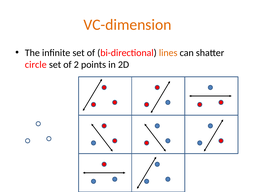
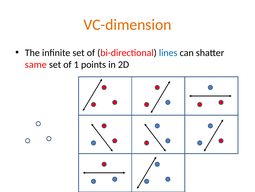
lines colour: orange -> blue
circle: circle -> same
2: 2 -> 1
